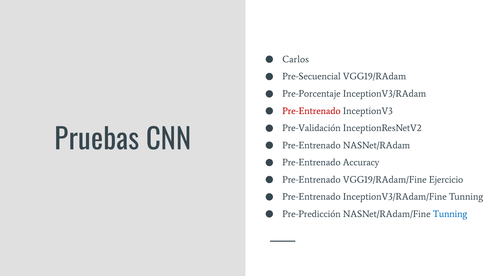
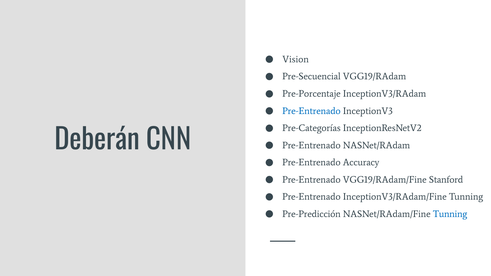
Carlos: Carlos -> Vision
Pre-Entrenado at (311, 111) colour: red -> blue
Pre-Validación: Pre-Validación -> Pre-Categorías
Pruebas: Pruebas -> Deberán
Ejercicio: Ejercicio -> Stanford
